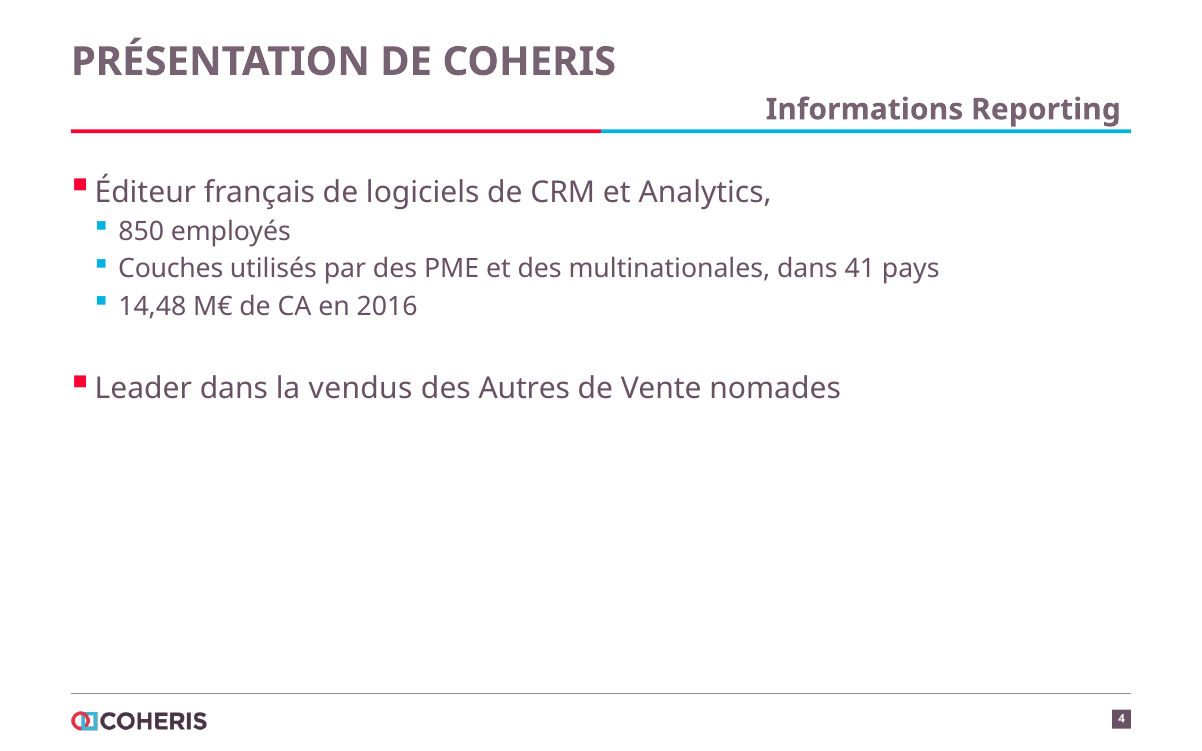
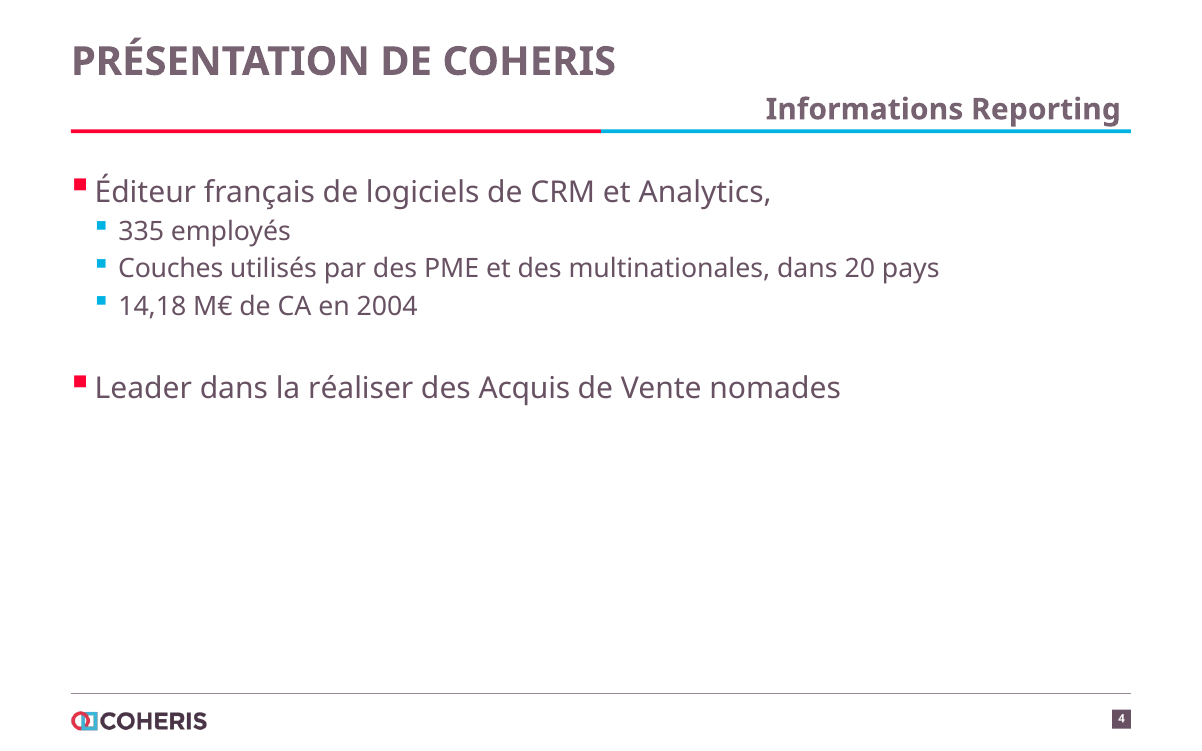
850: 850 -> 335
41: 41 -> 20
14,48: 14,48 -> 14,18
2016: 2016 -> 2004
vendus: vendus -> réaliser
Autres: Autres -> Acquis
